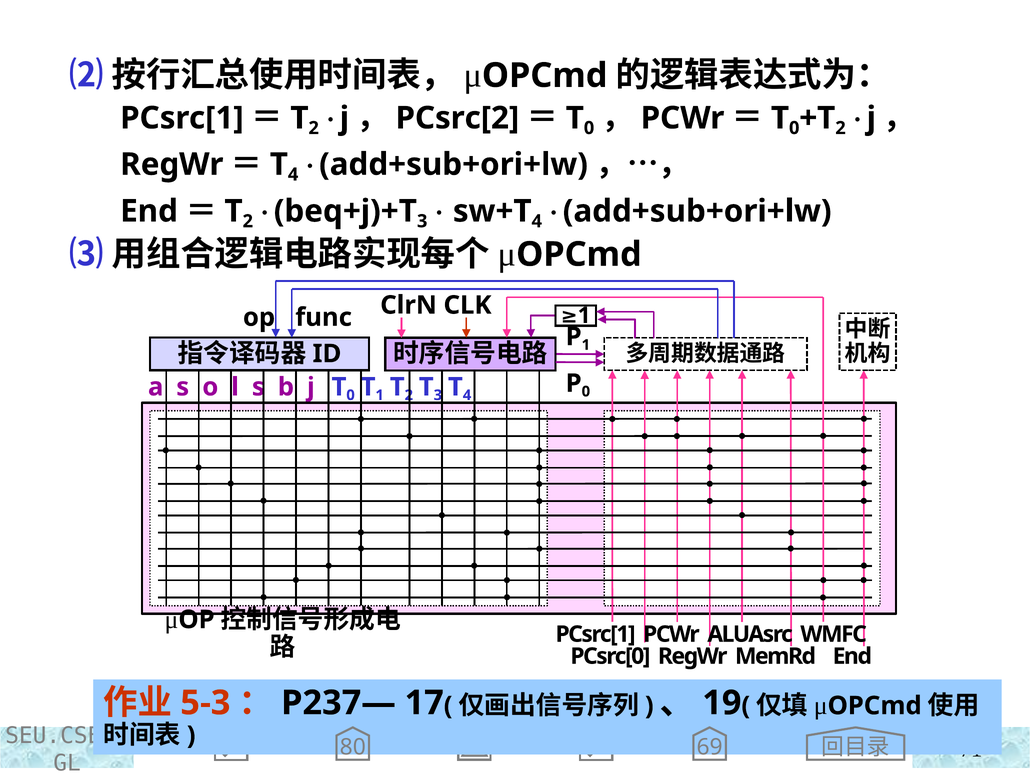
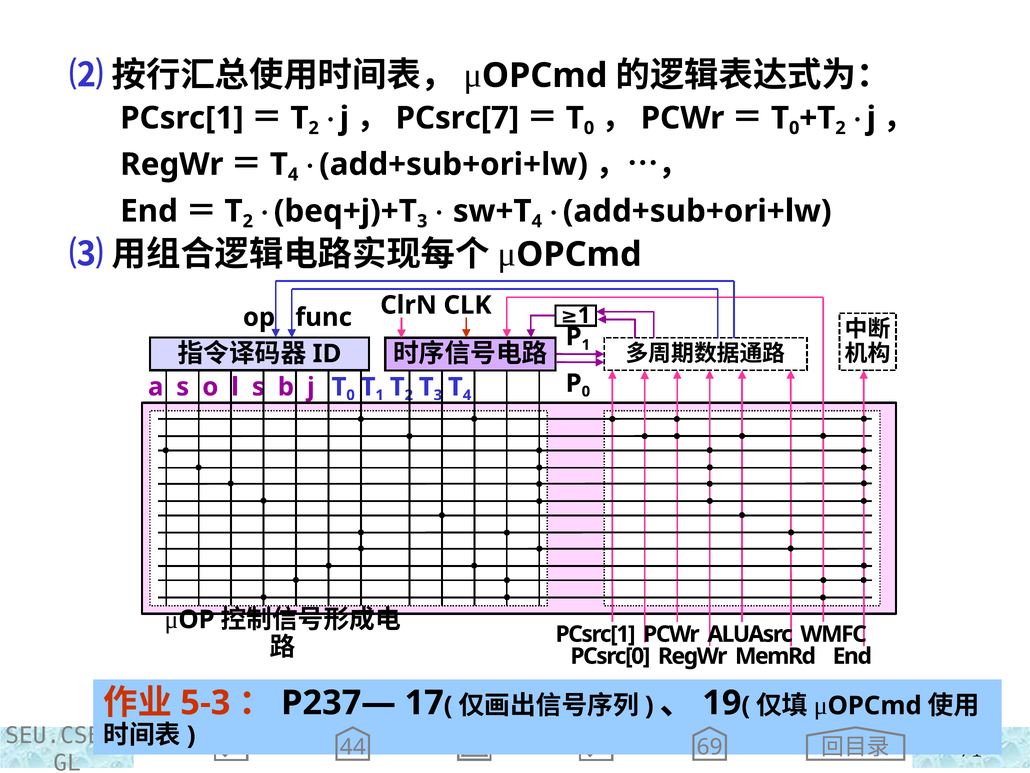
PCsrc[2: PCsrc[2 -> PCsrc[7
80: 80 -> 44
